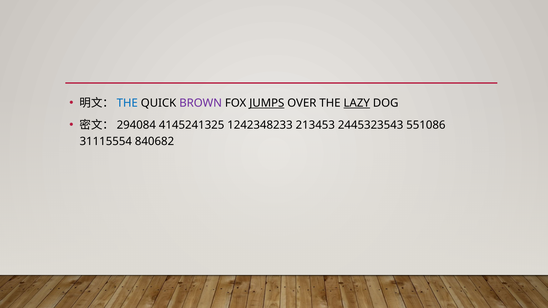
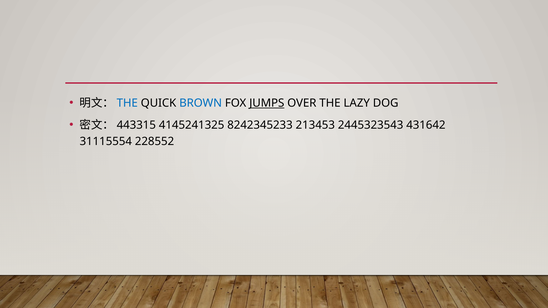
BROWN colour: purple -> blue
LAZY underline: present -> none
294084: 294084 -> 443315
1242348233: 1242348233 -> 8242345233
551086: 551086 -> 431642
840682: 840682 -> 228552
